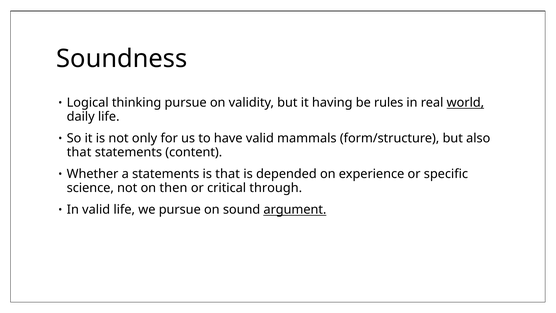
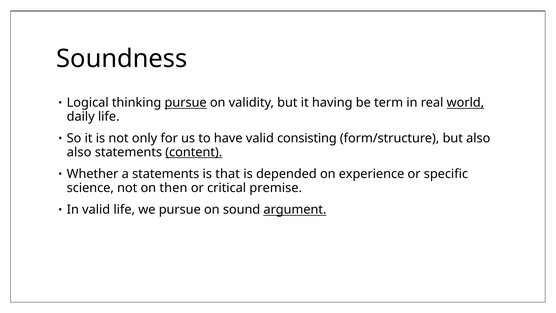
pursue at (186, 103) underline: none -> present
rules: rules -> term
mammals: mammals -> consisting
that at (79, 152): that -> also
content underline: none -> present
through: through -> premise
